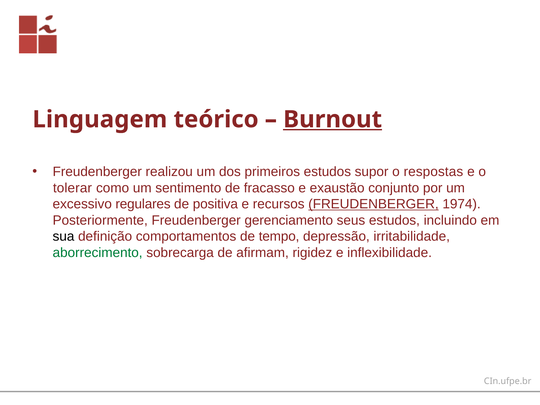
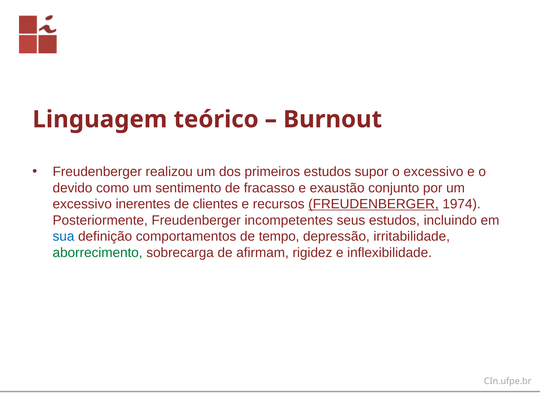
Burnout underline: present -> none
o respostas: respostas -> excessivo
tolerar: tolerar -> devido
regulares: regulares -> inerentes
positiva: positiva -> clientes
gerenciamento: gerenciamento -> incompetentes
sua colour: black -> blue
